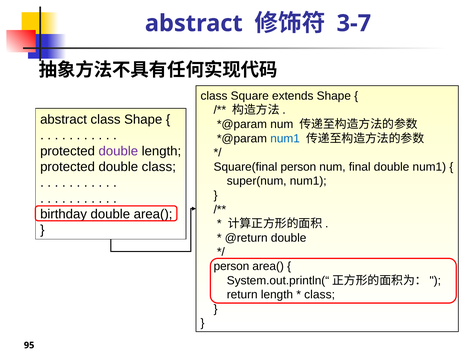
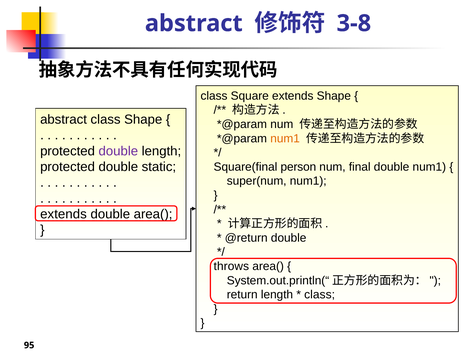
3-7: 3-7 -> 3-8
num1 at (285, 138) colour: blue -> orange
double class: class -> static
birthday at (64, 214): birthday -> extends
person at (231, 266): person -> throws
